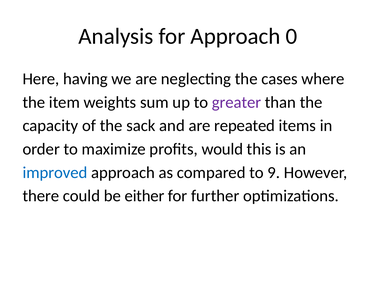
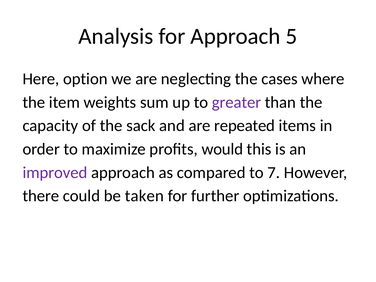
0: 0 -> 5
having: having -> option
improved colour: blue -> purple
9: 9 -> 7
either: either -> taken
